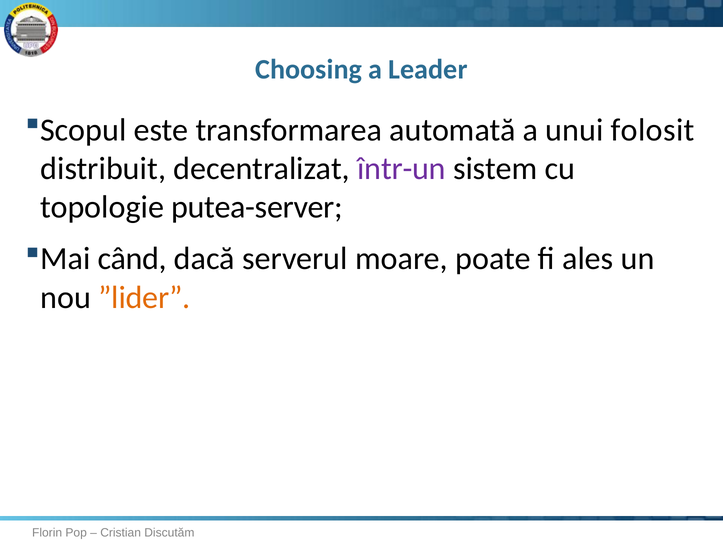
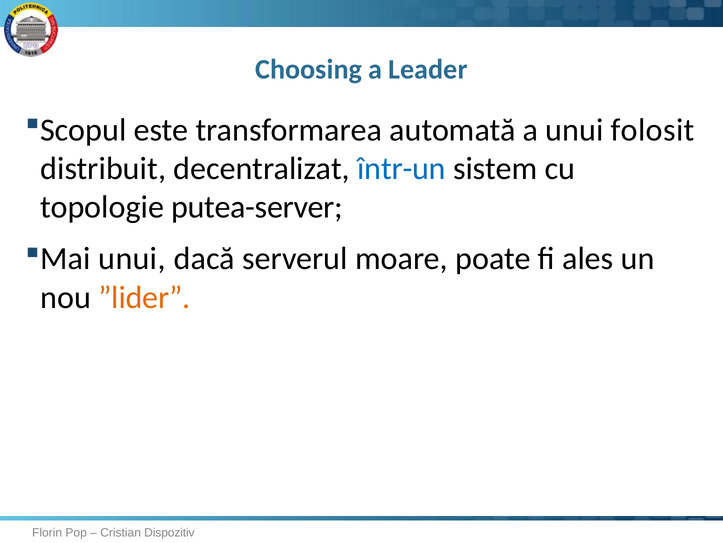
într-un colour: purple -> blue
Mai când: când -> unui
Discutăm: Discutăm -> Dispozitiv
